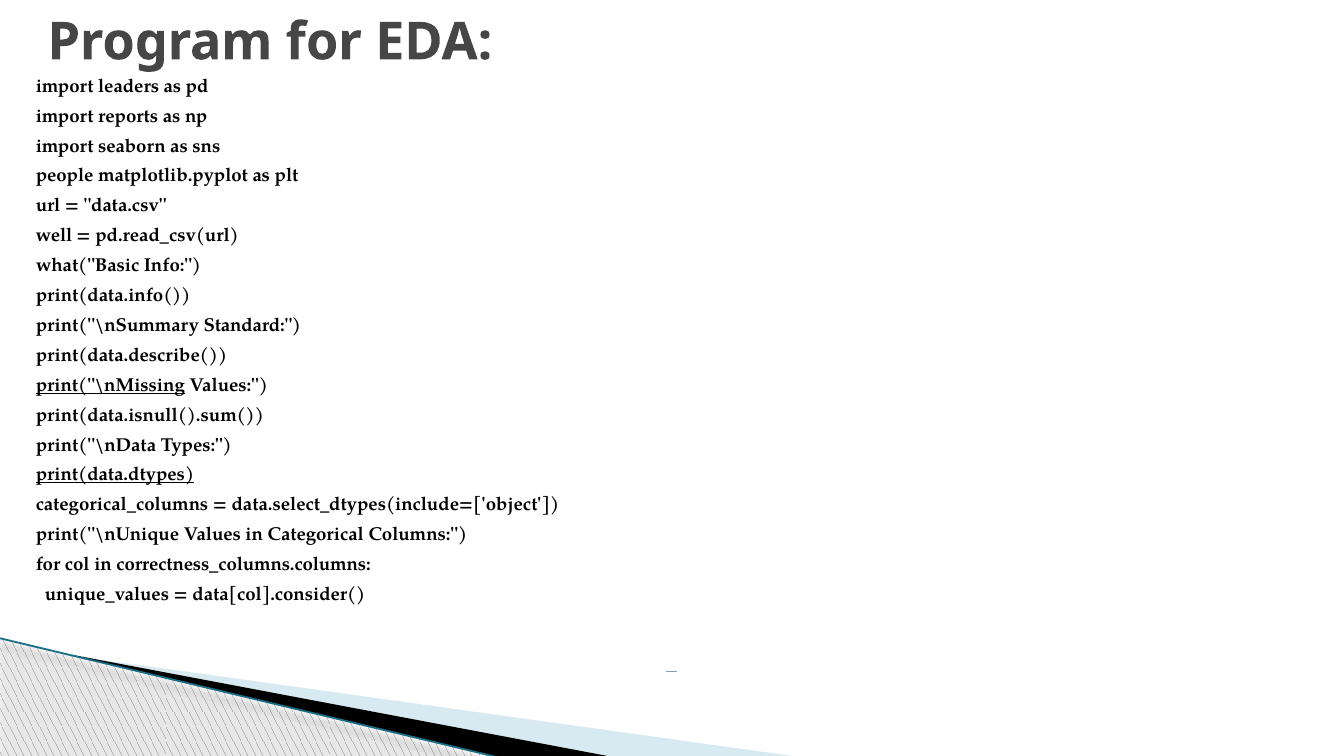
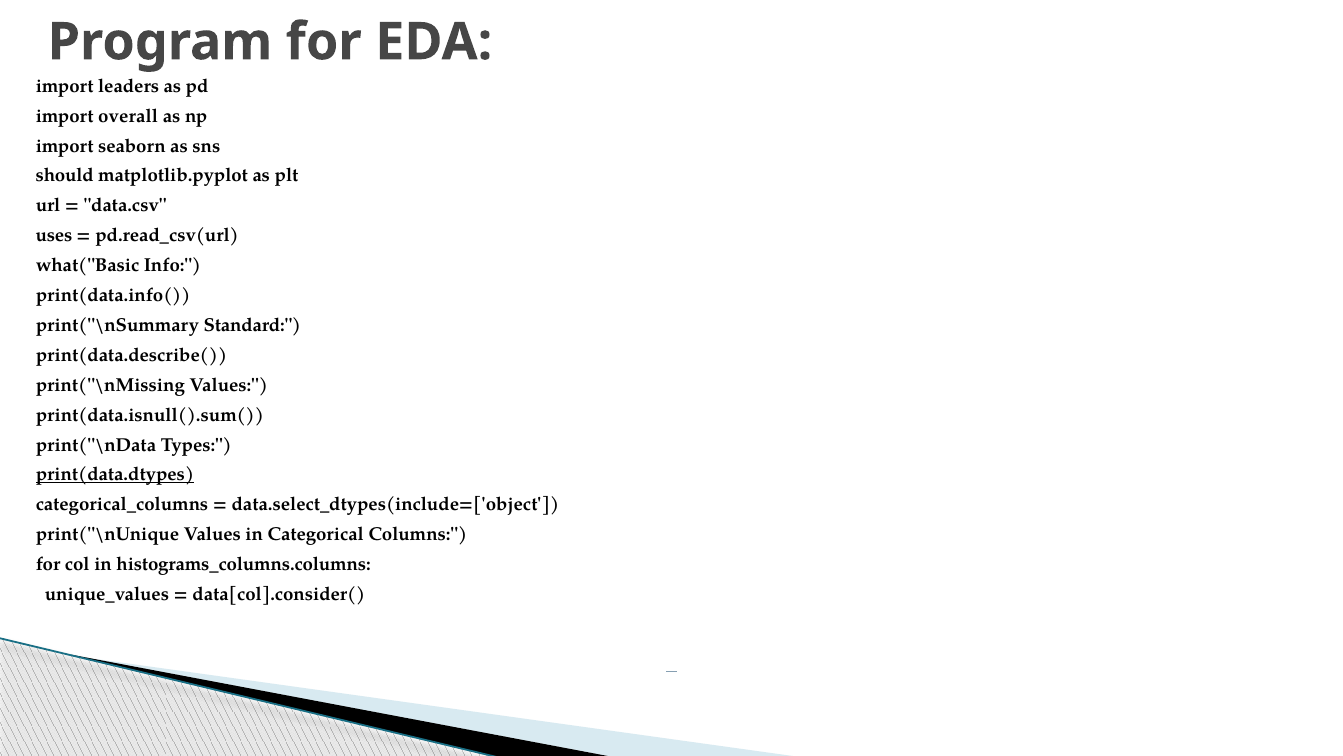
reports: reports -> overall
people: people -> should
well: well -> uses
print("\nMissing underline: present -> none
correctness_columns.columns: correctness_columns.columns -> histograms_columns.columns
